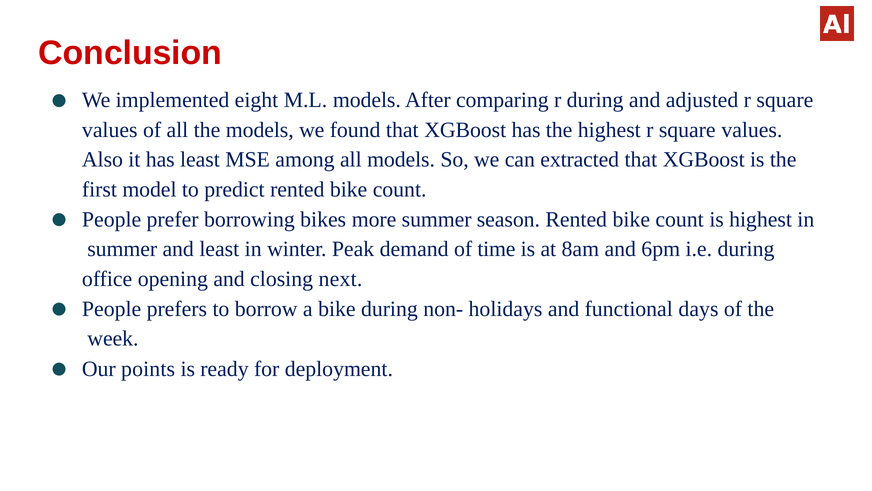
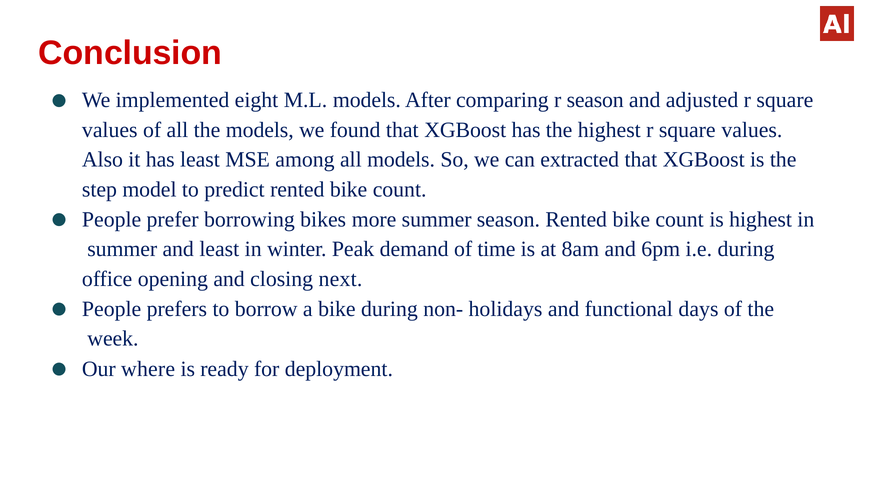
r during: during -> season
first: first -> step
points: points -> where
